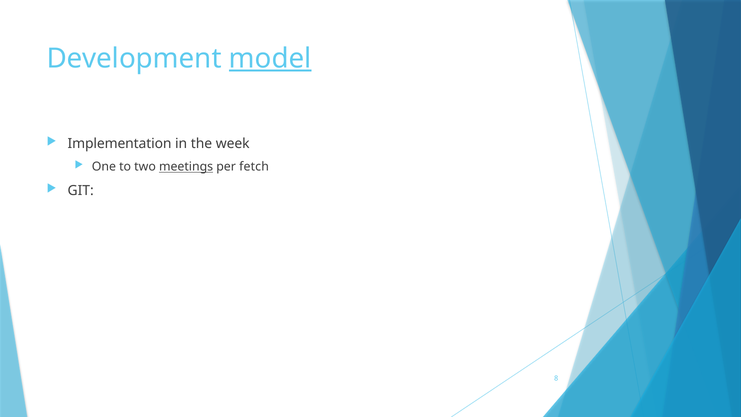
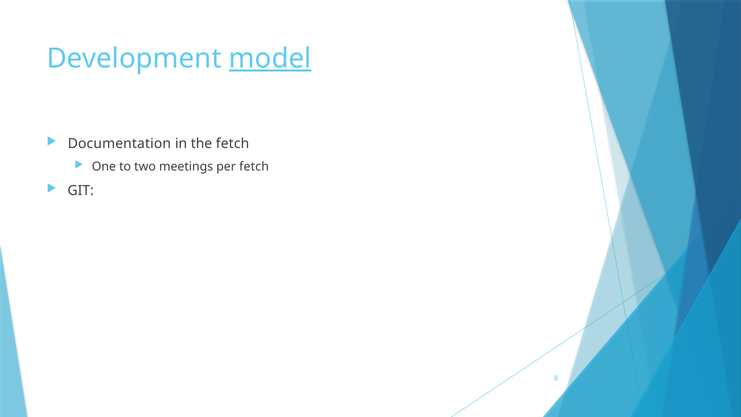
Implementation: Implementation -> Documentation
the week: week -> fetch
meetings underline: present -> none
